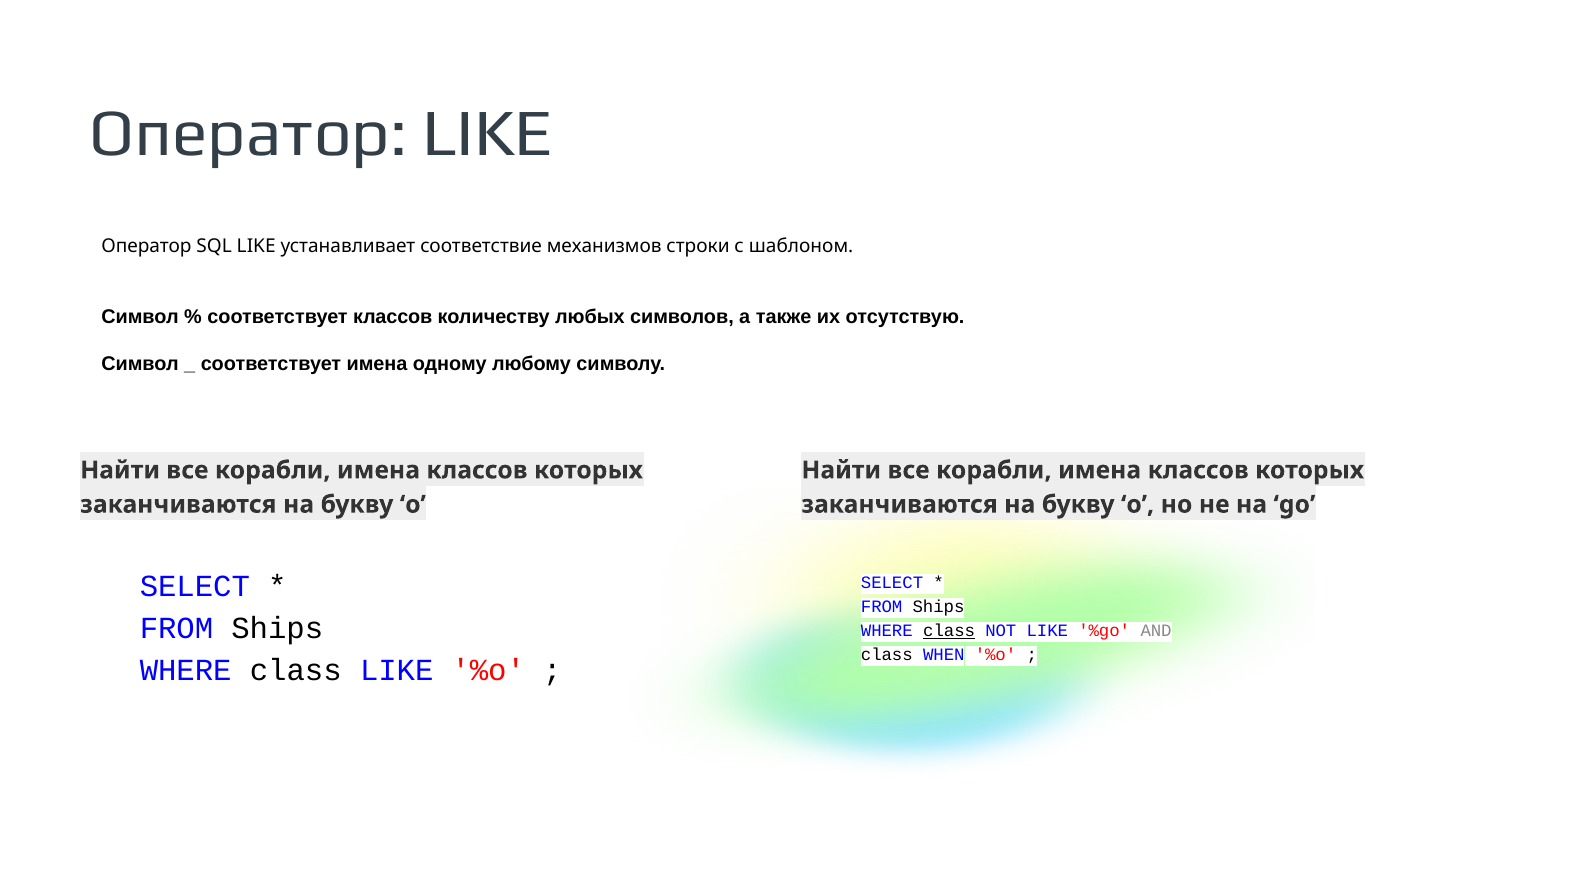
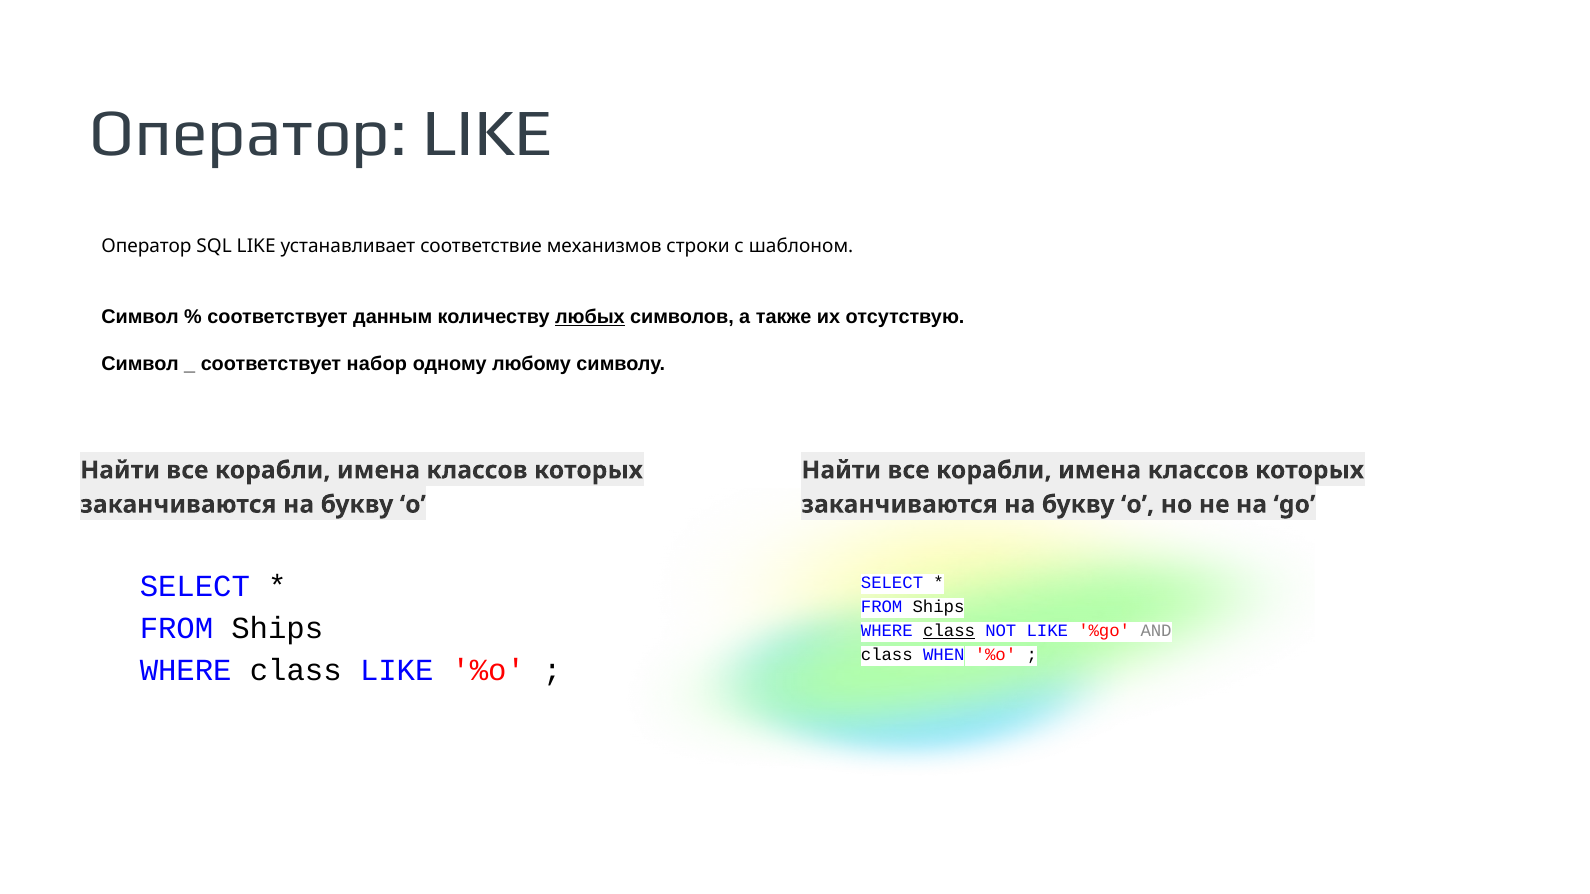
соответствует классов: классов -> данным
любых underline: none -> present
соответствует имена: имена -> набор
